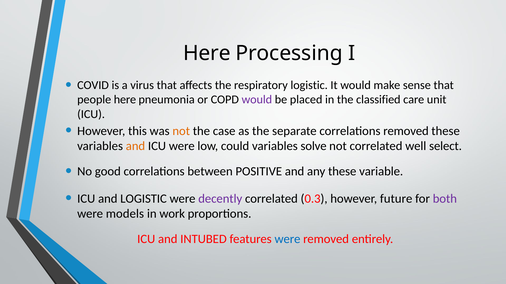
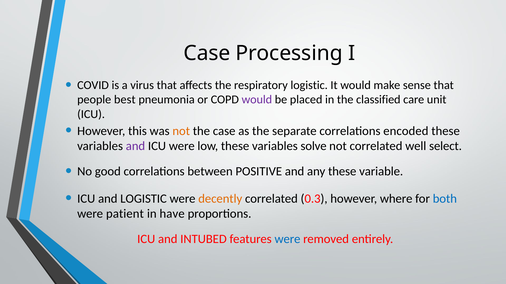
Here at (207, 53): Here -> Case
people here: here -> best
correlations removed: removed -> encoded
and at (135, 146) colour: orange -> purple
low could: could -> these
decently colour: purple -> orange
future: future -> where
both colour: purple -> blue
models: models -> patient
work: work -> have
